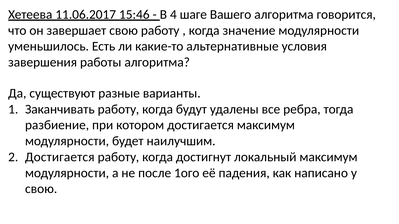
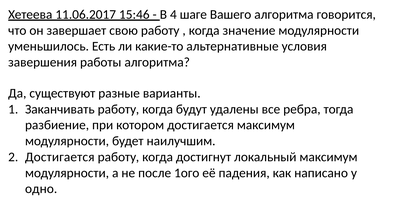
свою at (41, 189): свою -> одно
